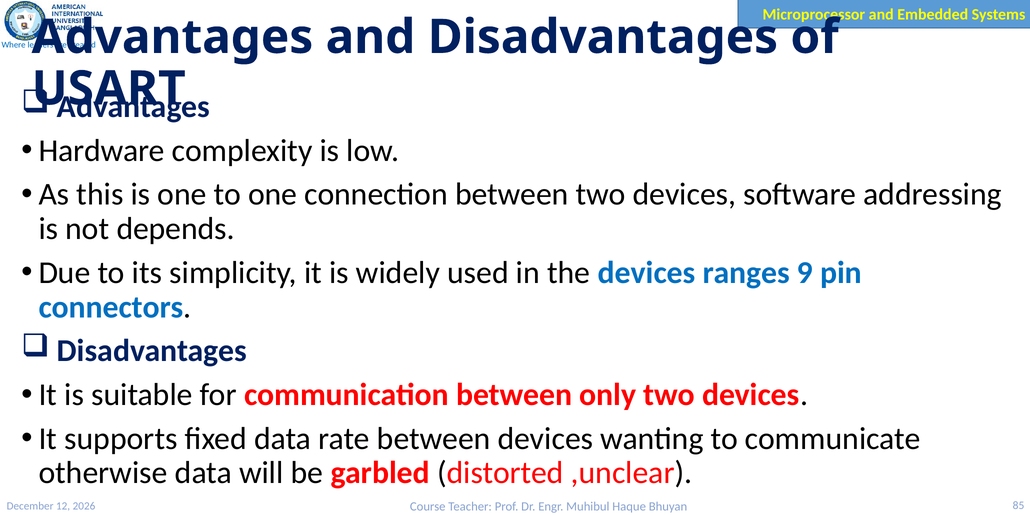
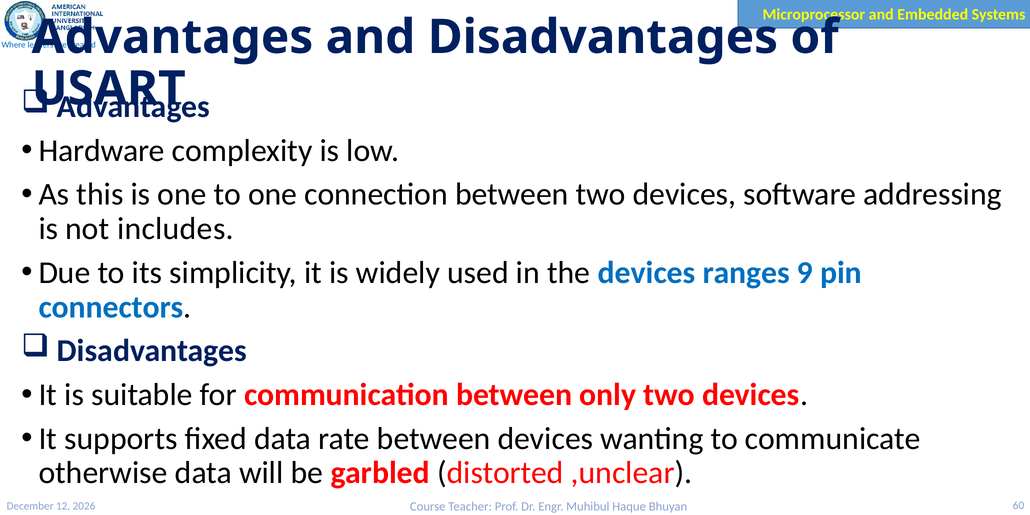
depends: depends -> includes
85: 85 -> 60
